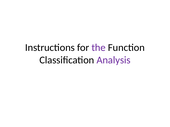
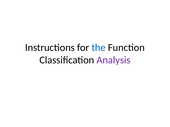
the colour: purple -> blue
